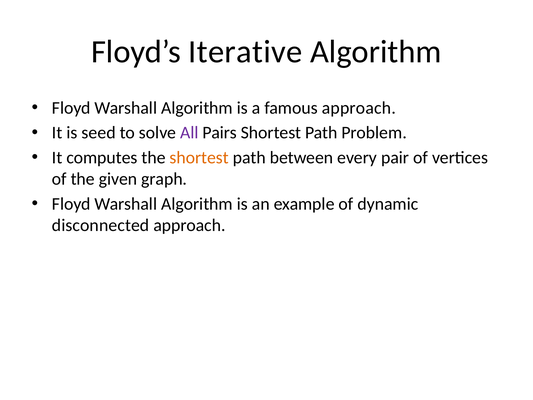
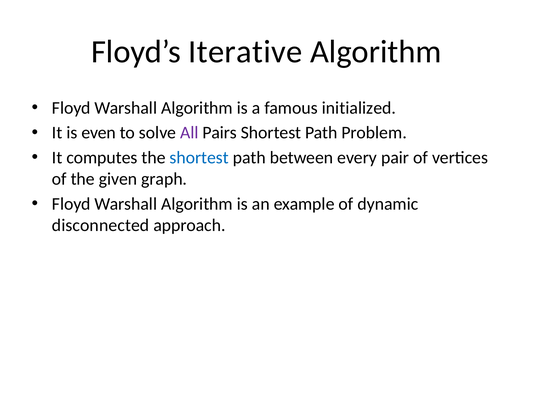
famous approach: approach -> initialized
seed: seed -> even
shortest at (199, 158) colour: orange -> blue
